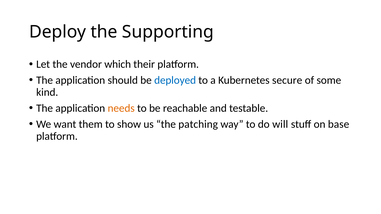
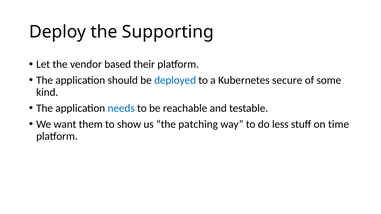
which: which -> based
needs colour: orange -> blue
will: will -> less
base: base -> time
